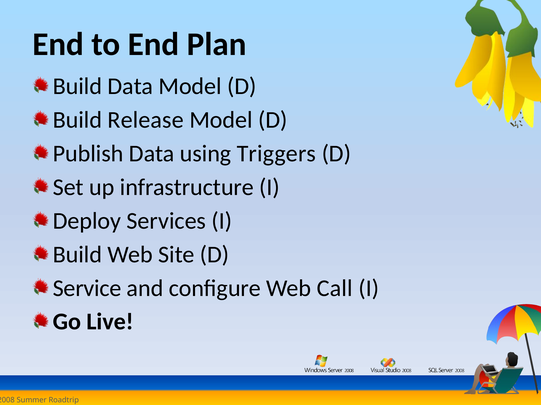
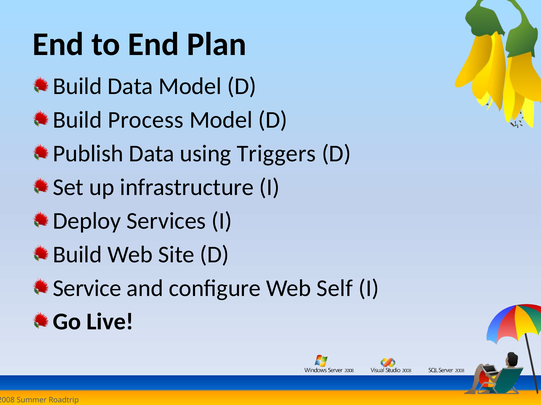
Release: Release -> Process
Call: Call -> Self
